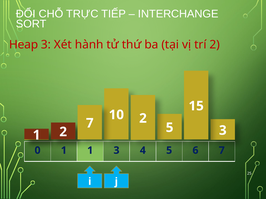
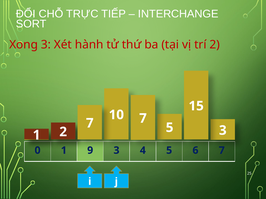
Heap: Heap -> Xong
7 2: 2 -> 7
1 at (90, 151): 1 -> 9
